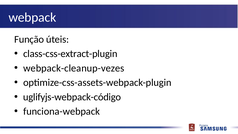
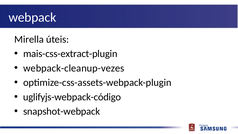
Função: Função -> Mirella
class-css-extract-plugin: class-css-extract-plugin -> mais-css-extract-plugin
funciona-webpack: funciona-webpack -> snapshot-webpack
